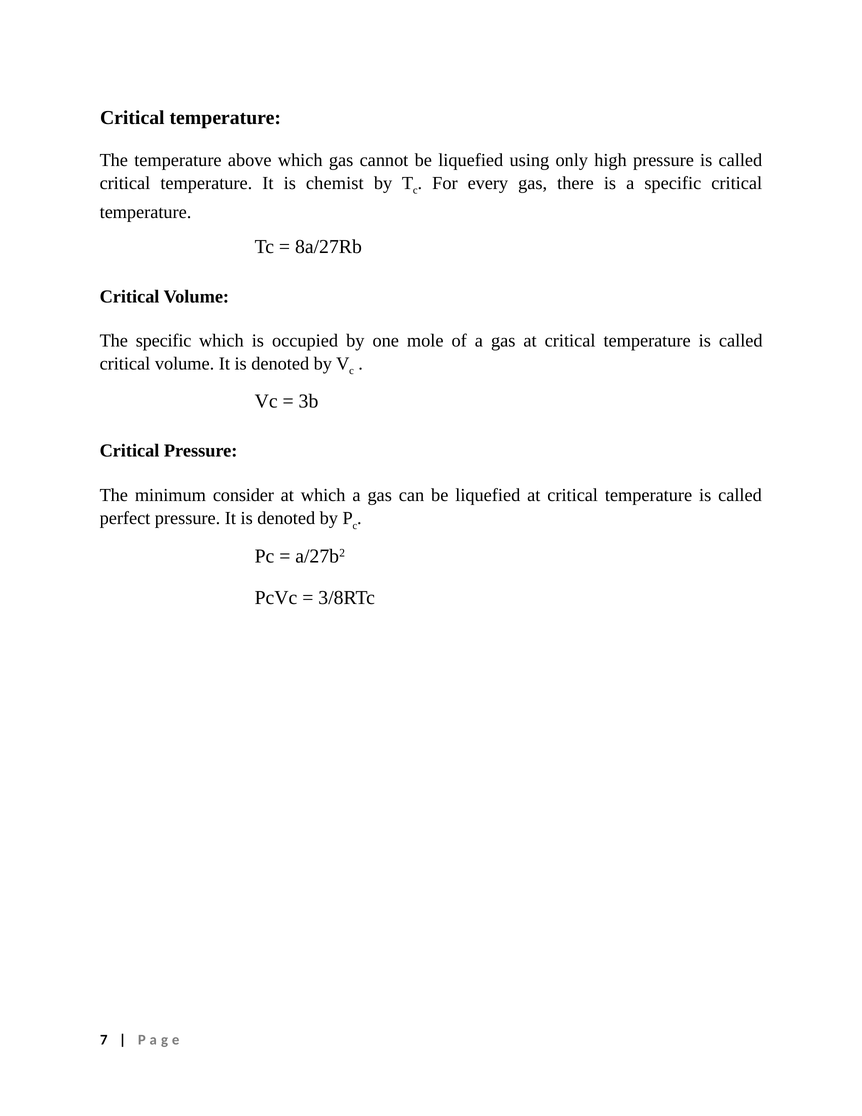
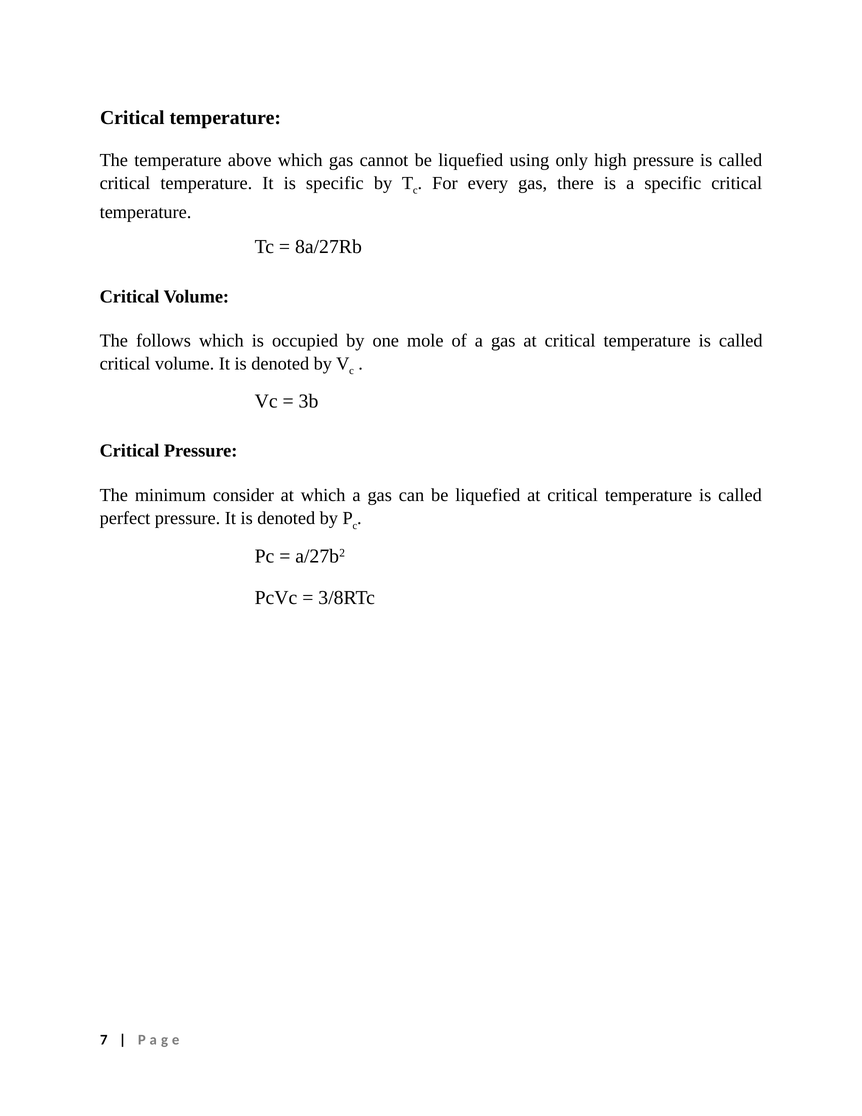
is chemist: chemist -> specific
The specific: specific -> follows
